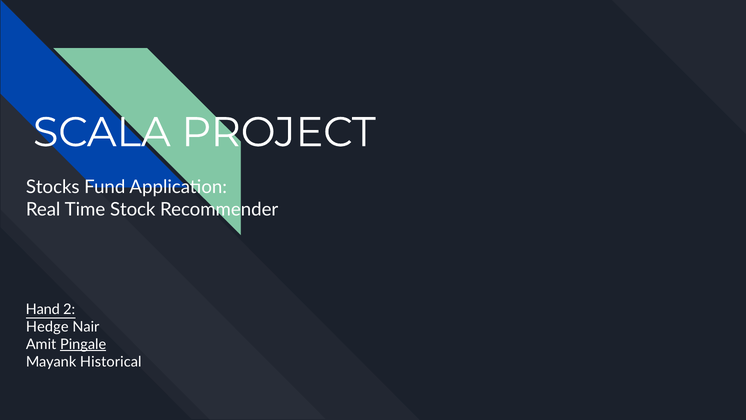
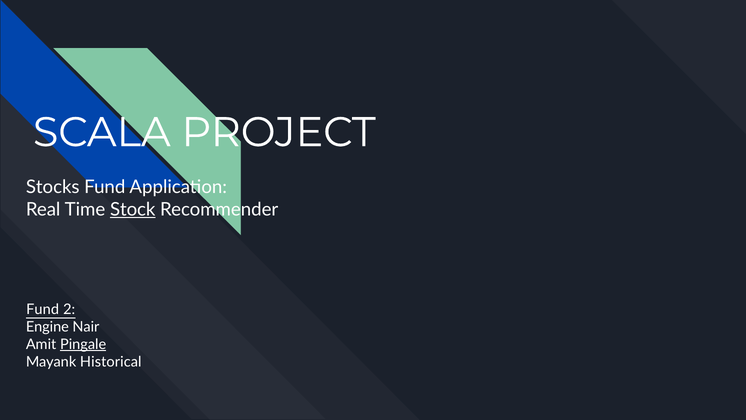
Stock underline: none -> present
Hand at (43, 309): Hand -> Fund
Hedge: Hedge -> Engine
